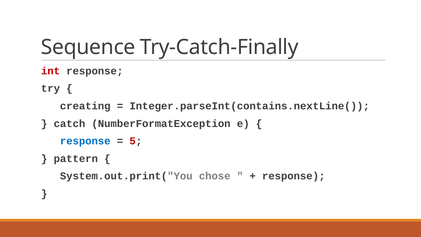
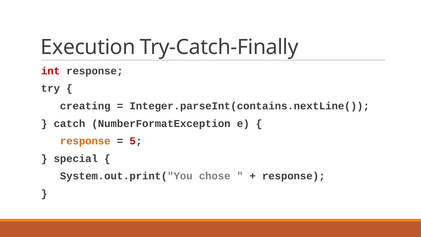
Sequence: Sequence -> Execution
response at (85, 141) colour: blue -> orange
pattern: pattern -> special
